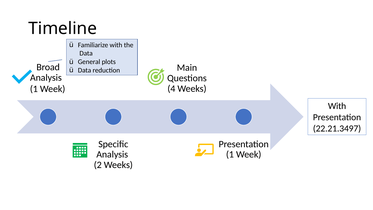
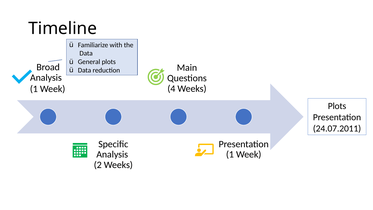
With at (337, 106): With -> Plots
22.21.3497: 22.21.3497 -> 24.07.2011
